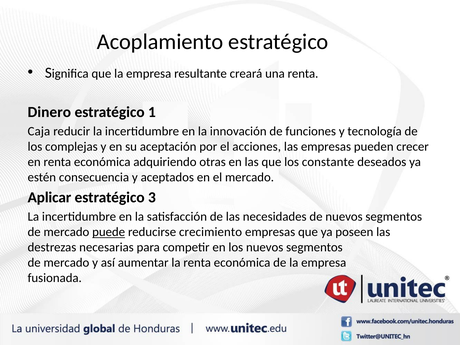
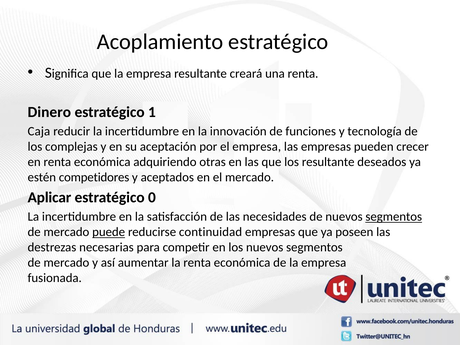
el acciones: acciones -> empresa
los constante: constante -> resultante
consecuencia: consecuencia -> competidores
3: 3 -> 0
segmentos at (394, 217) underline: none -> present
crecimiento: crecimiento -> continuidad
